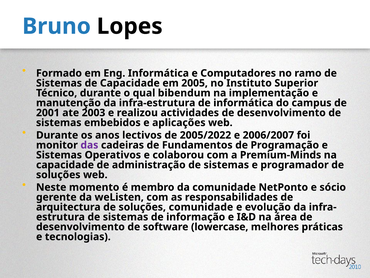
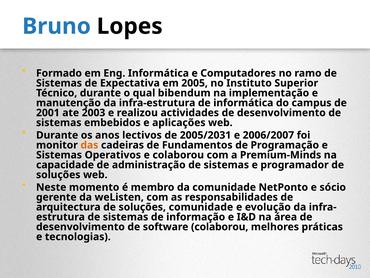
de Capacidade: Capacidade -> Expectativa
2005/2022: 2005/2022 -> 2005/2031
das colour: purple -> orange
software lowercase: lowercase -> colaborou
